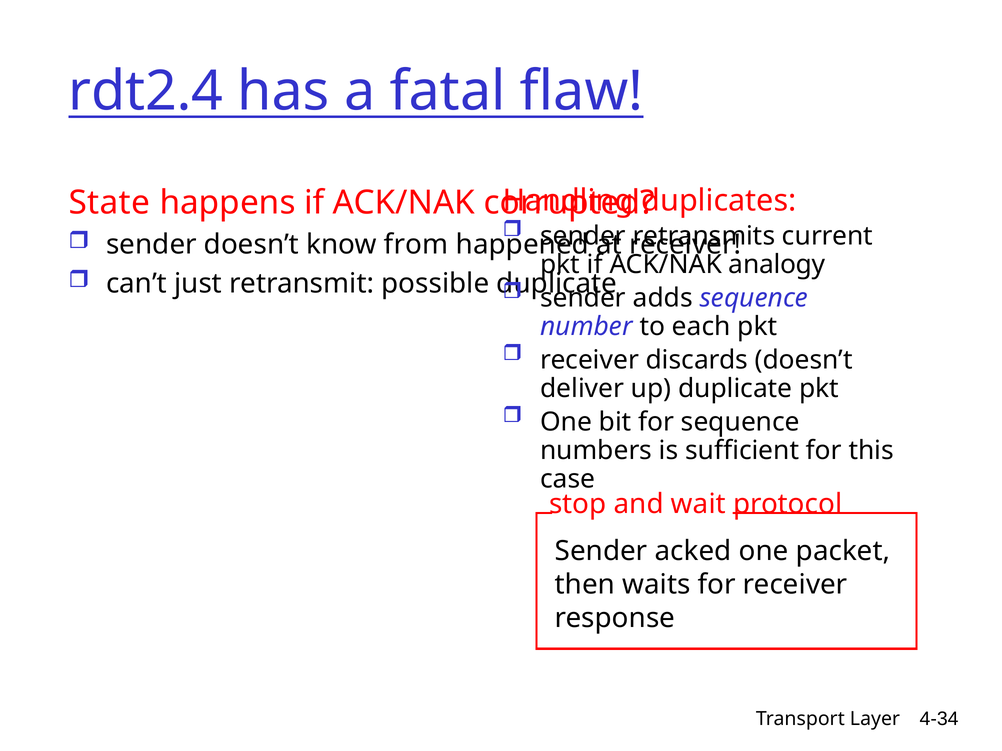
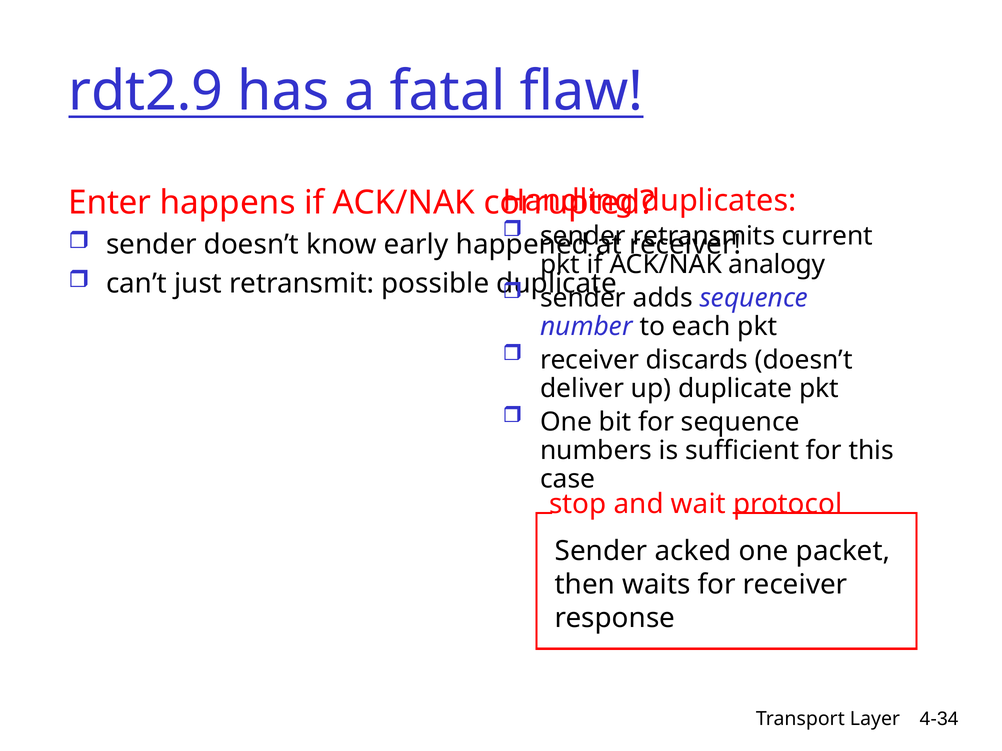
rdt2.4: rdt2.4 -> rdt2.9
State: State -> Enter
from: from -> early
